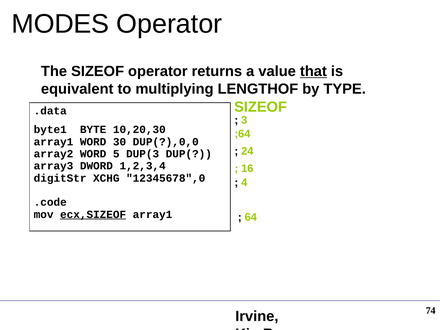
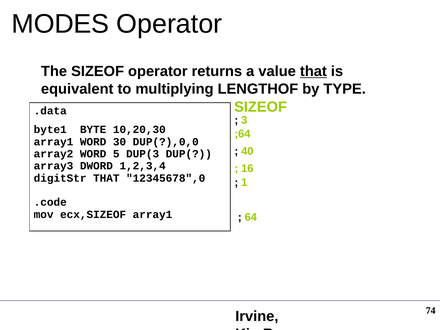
24: 24 -> 40
digitStr XCHG: XCHG -> THAT
4: 4 -> 1
ecx,SIZEOF underline: present -> none
